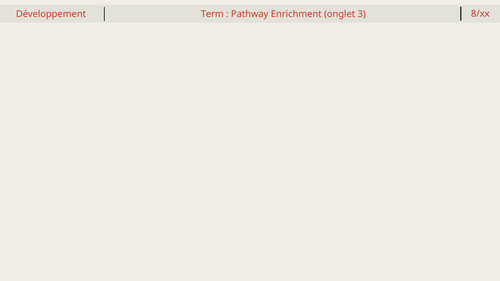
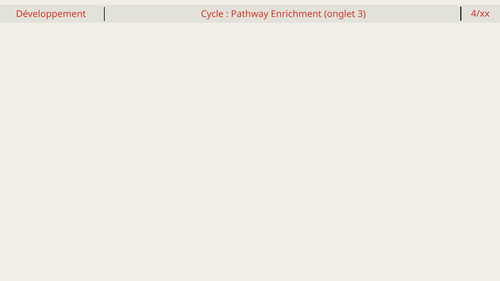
Term: Term -> Cycle
8/xx: 8/xx -> 4/xx
